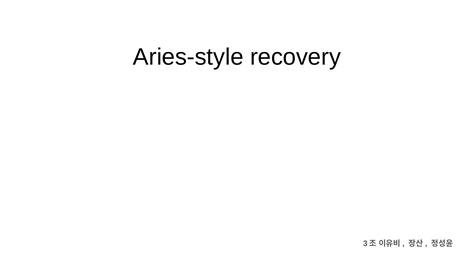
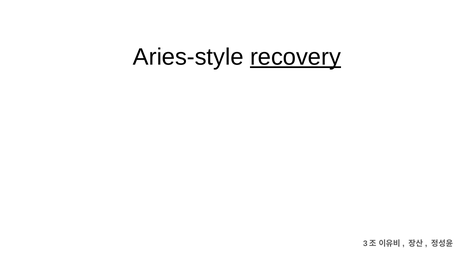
recovery underline: none -> present
